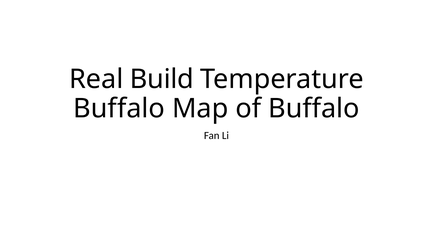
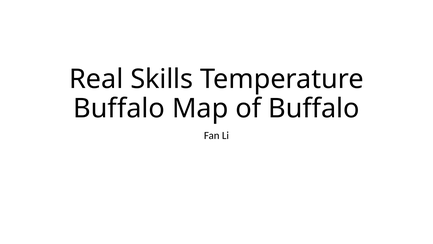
Build: Build -> Skills
